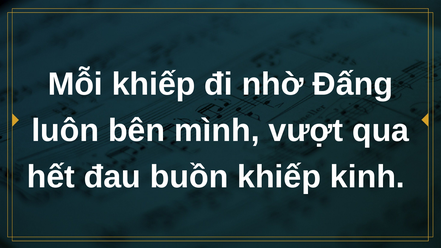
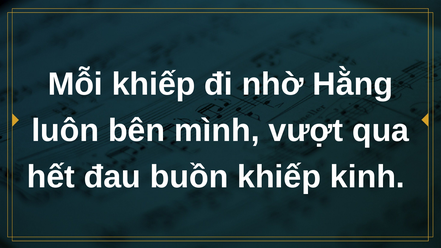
Đấng: Đấng -> Hằng
